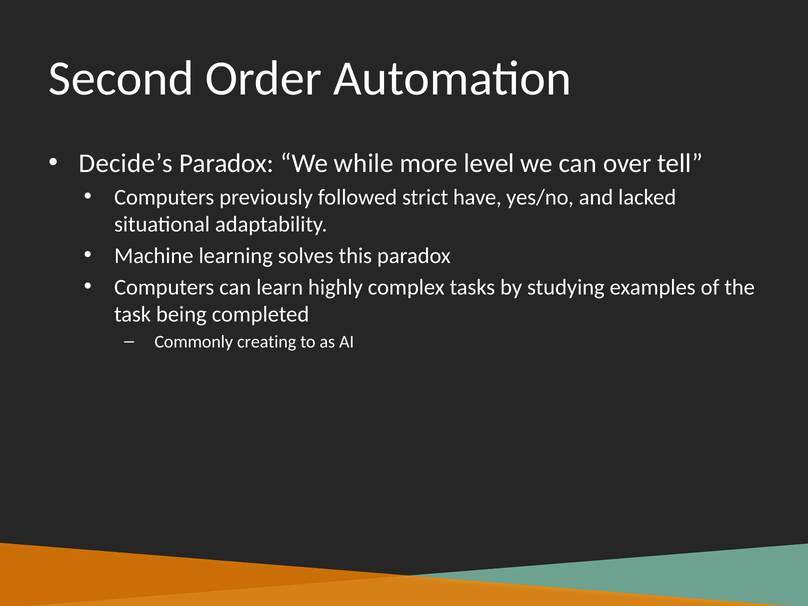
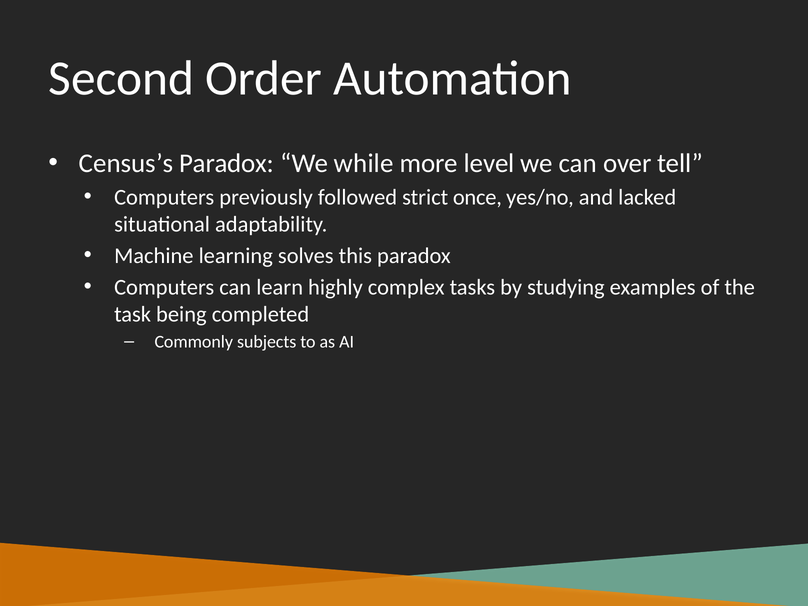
Decide’s: Decide’s -> Census’s
have: have -> once
creating: creating -> subjects
